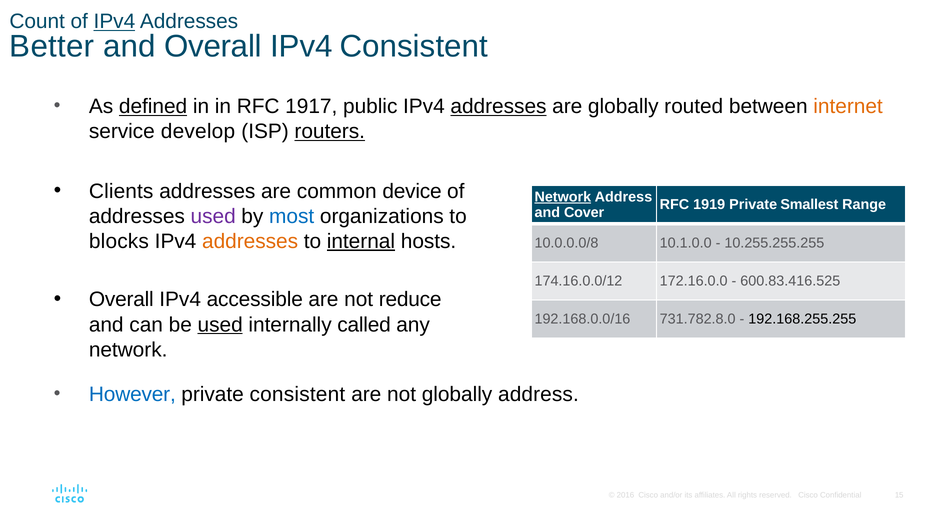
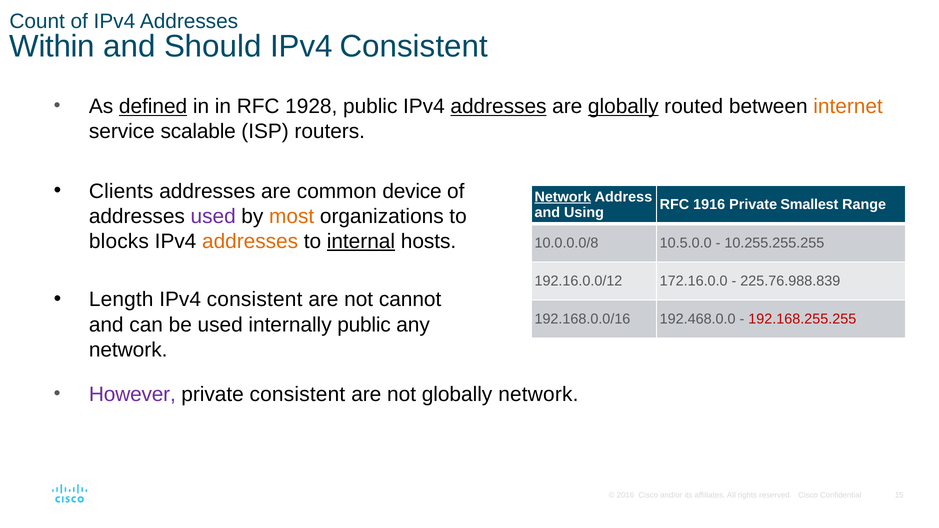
IPv4 at (114, 22) underline: present -> none
Better: Better -> Within
and Overall: Overall -> Should
1917: 1917 -> 1928
globally at (623, 107) underline: none -> present
develop: develop -> scalable
routers underline: present -> none
1919: 1919 -> 1916
Cover: Cover -> Using
most colour: blue -> orange
10.1.0.0: 10.1.0.0 -> 10.5.0.0
174.16.0.0/12: 174.16.0.0/12 -> 192.16.0.0/12
600.83.416.525: 600.83.416.525 -> 225.76.988.839
Overall at (121, 300): Overall -> Length
accessible at (255, 300): accessible -> consistent
reduce: reduce -> cannot
731.782.8.0: 731.782.8.0 -> 192.468.0.0
192.168.255.255 colour: black -> red
used at (220, 325) underline: present -> none
internally called: called -> public
However colour: blue -> purple
globally address: address -> network
